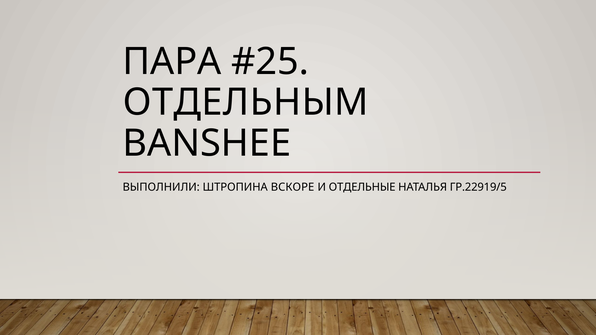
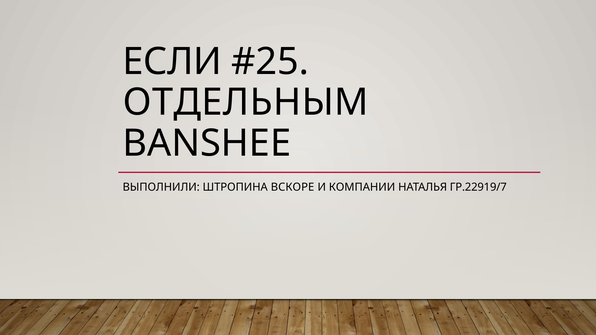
ПАРА: ПАРА -> ЕСЛИ
ОТДЕЛЬНЫЕ: ОТДЕЛЬНЫЕ -> КОМПАНИИ
ГР.22919/5: ГР.22919/5 -> ГР.22919/7
